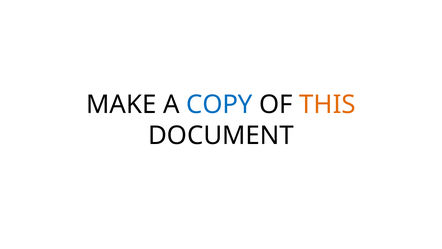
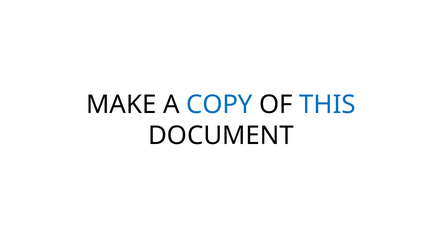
THIS colour: orange -> blue
